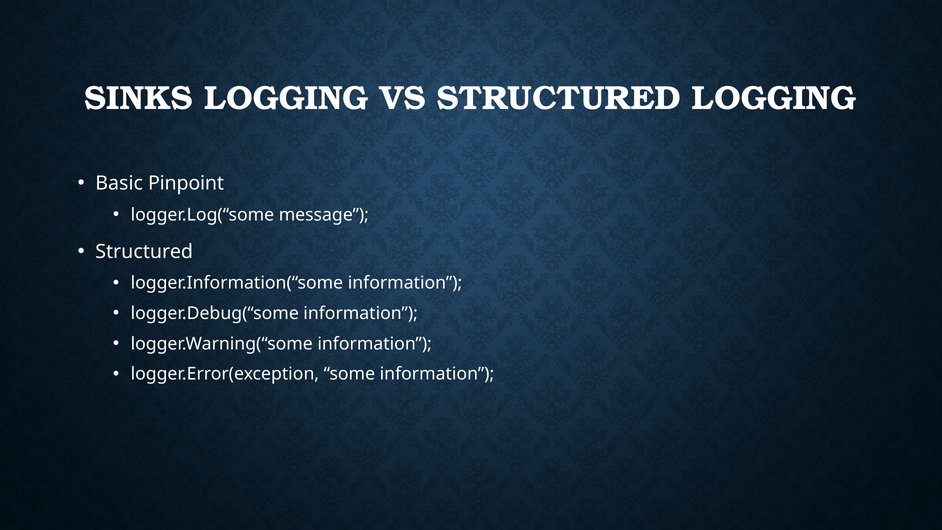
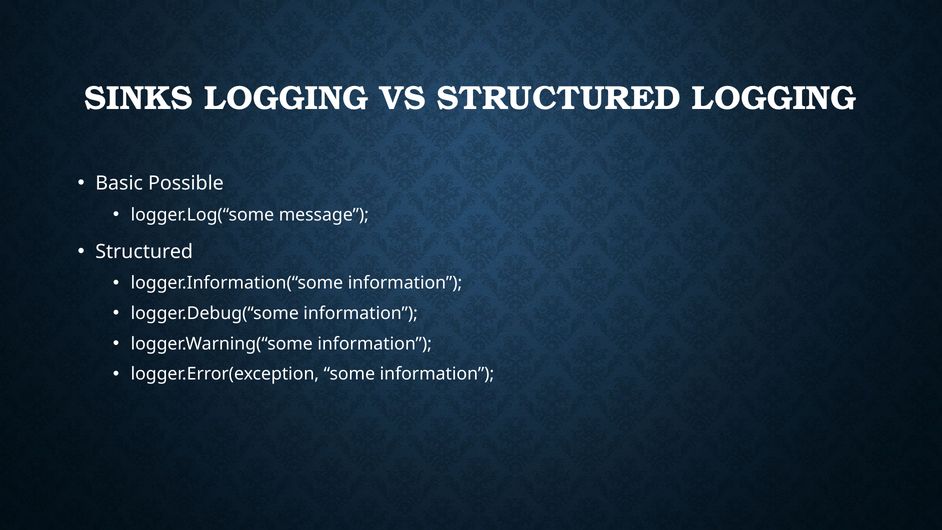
Pinpoint: Pinpoint -> Possible
